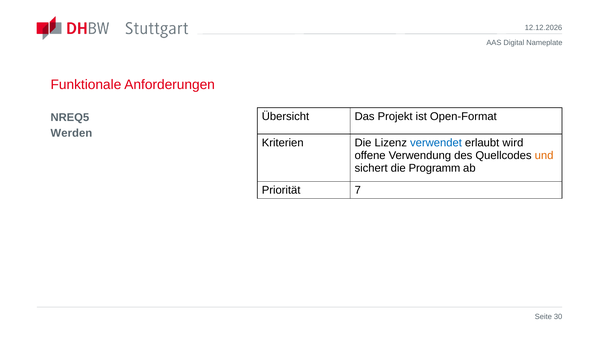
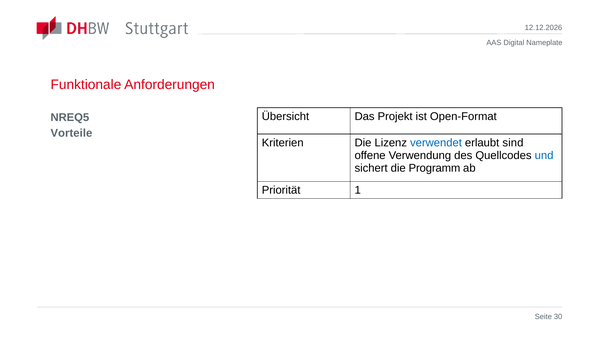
Werden: Werden -> Vorteile
wird: wird -> sind
und colour: orange -> blue
7: 7 -> 1
